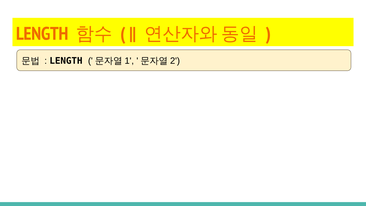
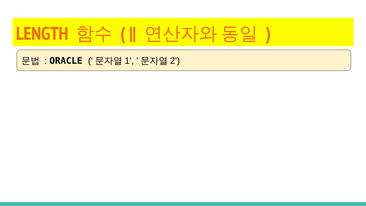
LENGTH at (66, 61): LENGTH -> ORACLE
